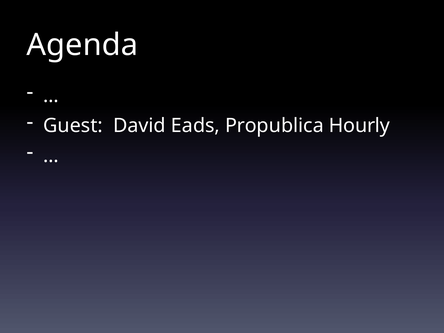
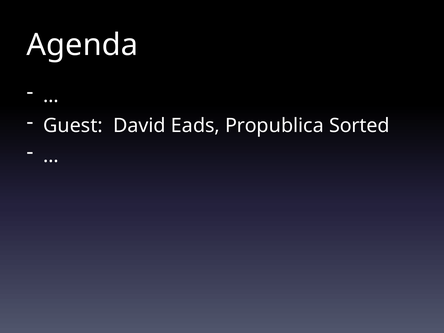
Hourly: Hourly -> Sorted
